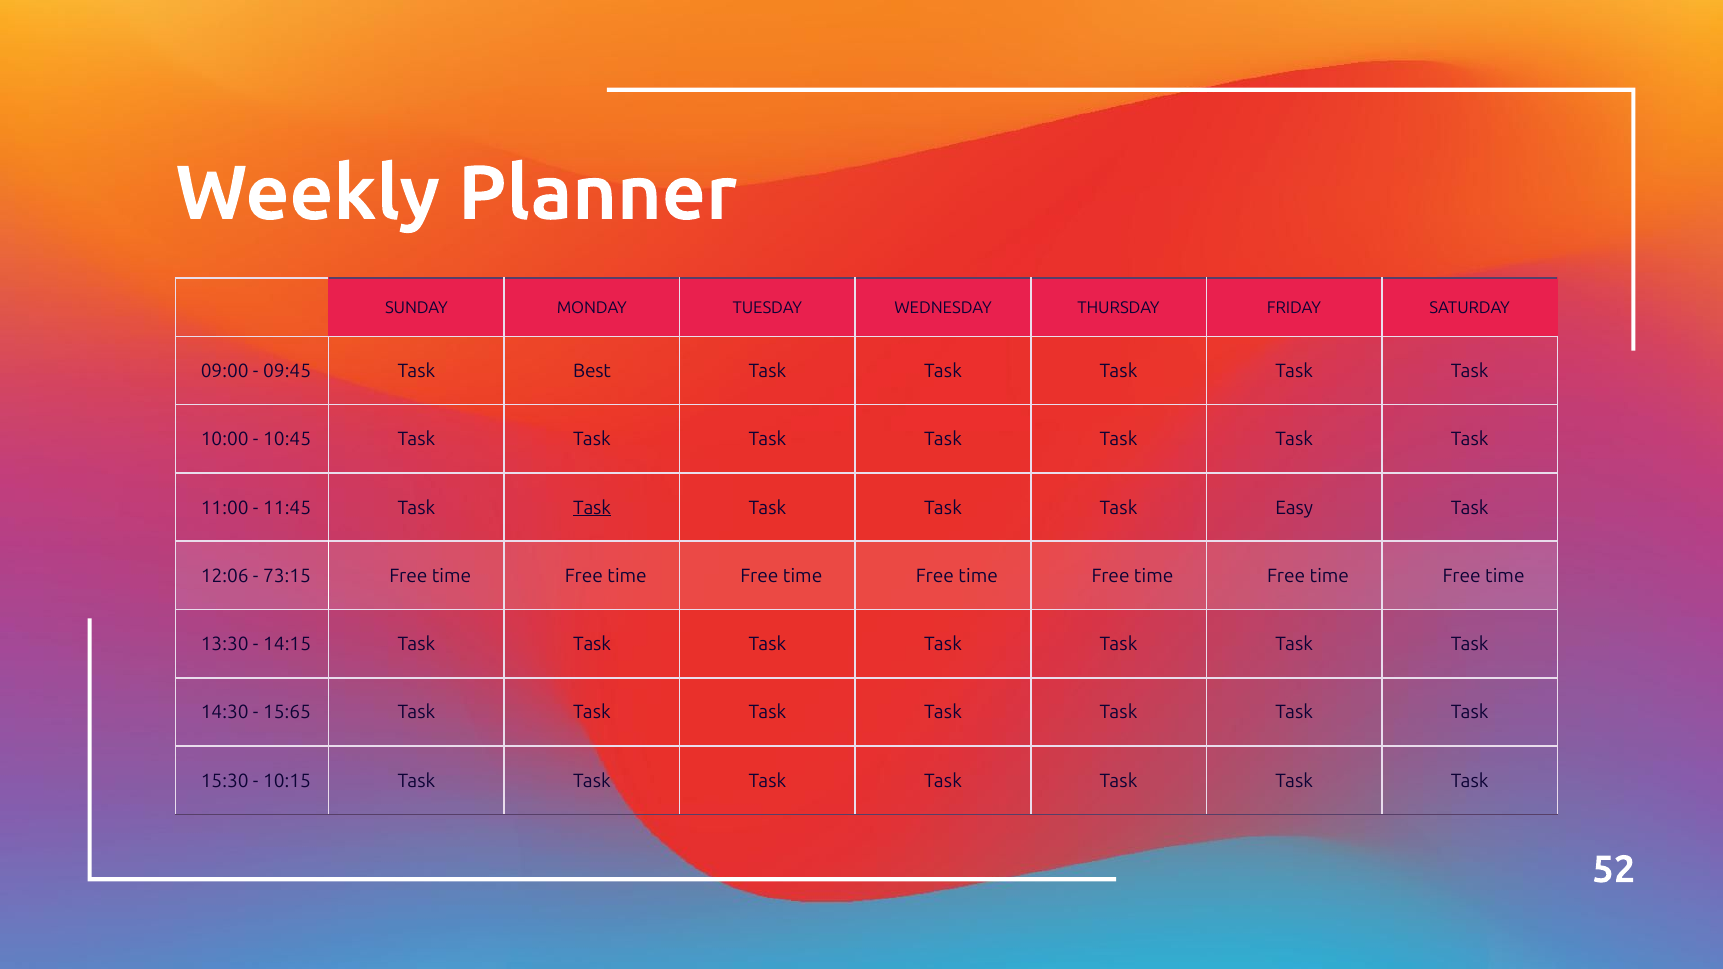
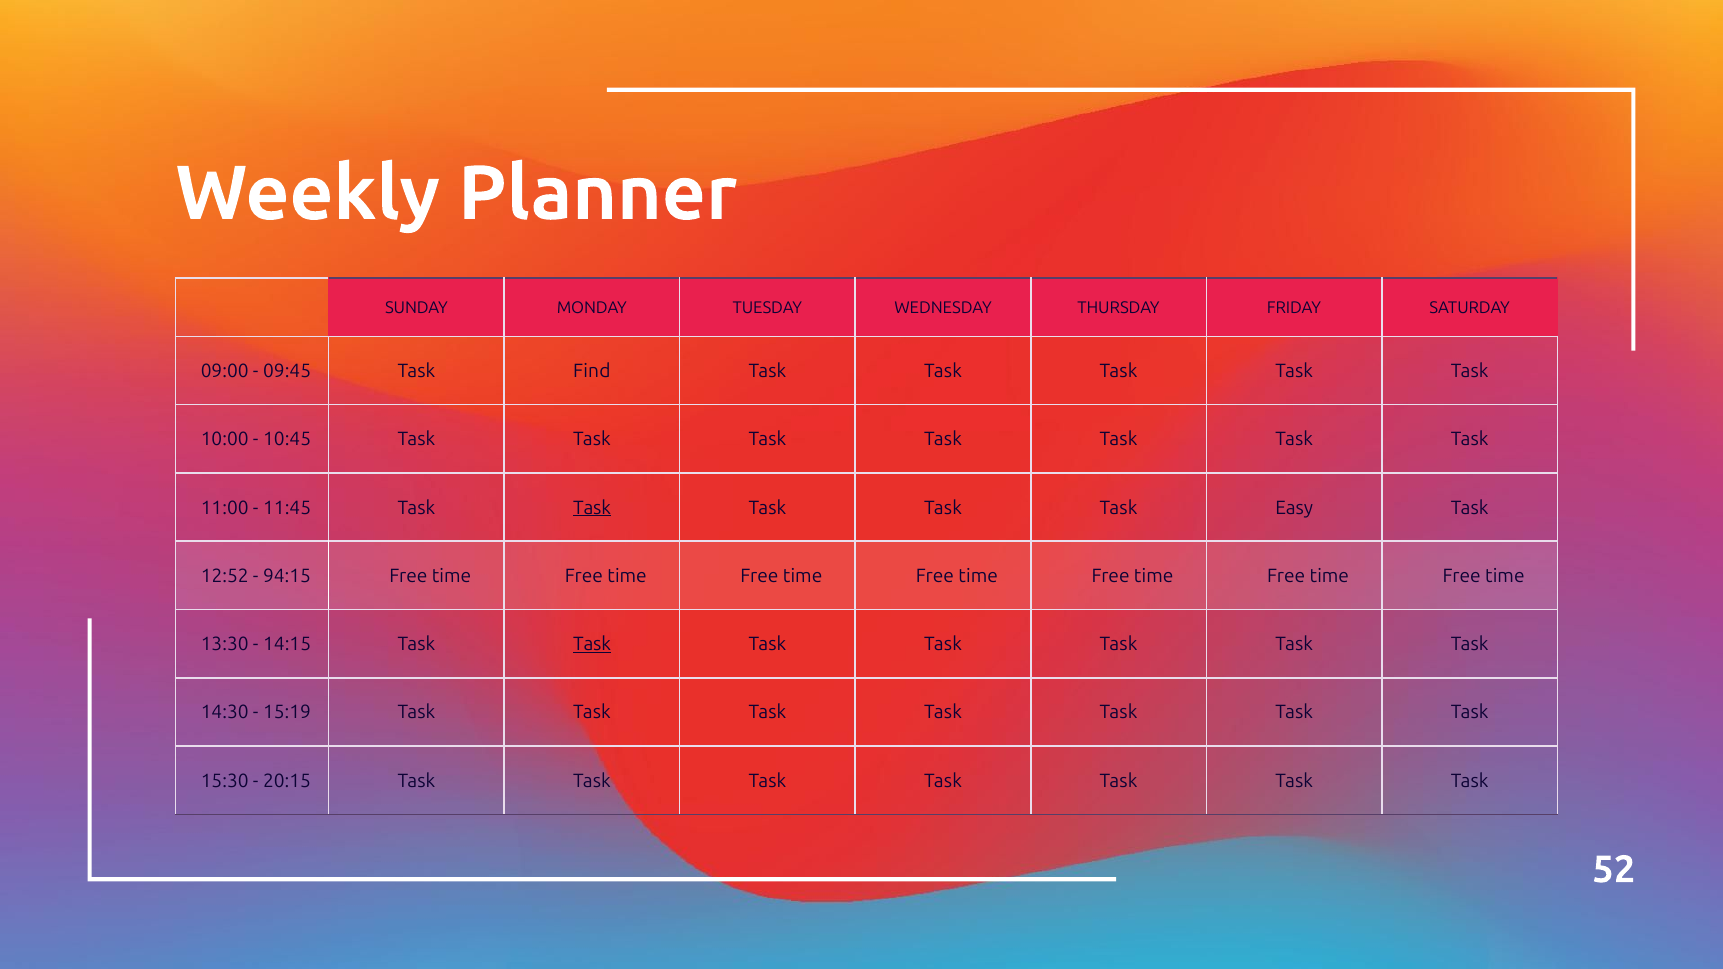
Best: Best -> Find
12:06: 12:06 -> 12:52
73:15: 73:15 -> 94:15
Task at (592, 644) underline: none -> present
15:65: 15:65 -> 15:19
10:15: 10:15 -> 20:15
